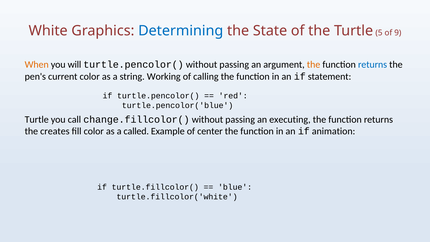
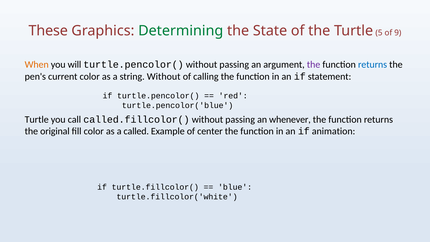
White: White -> These
Determining colour: blue -> green
the at (314, 65) colour: orange -> purple
string Working: Working -> Without
change.fillcolor(: change.fillcolor( -> called.fillcolor(
executing: executing -> whenever
creates: creates -> original
